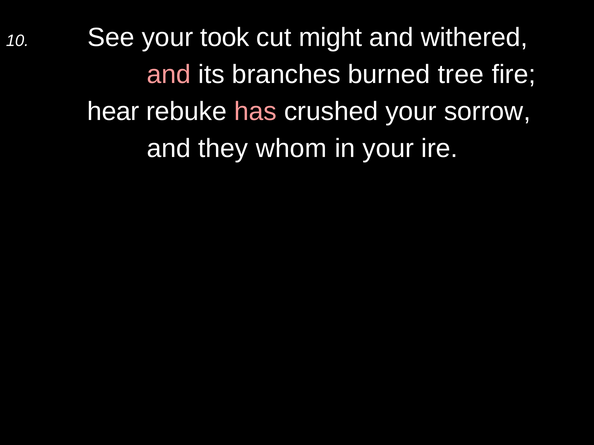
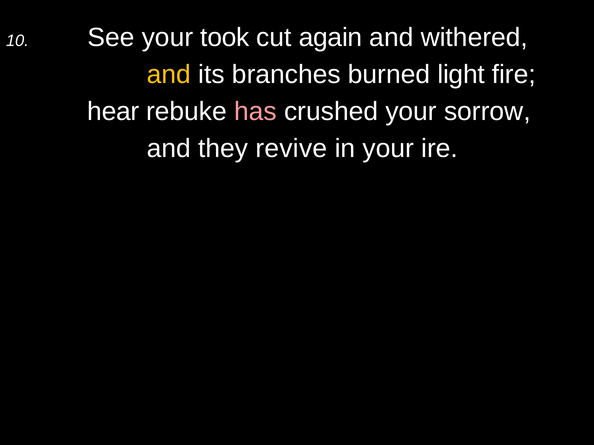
might: might -> again
and at (169, 75) colour: pink -> yellow
tree: tree -> light
whom: whom -> revive
